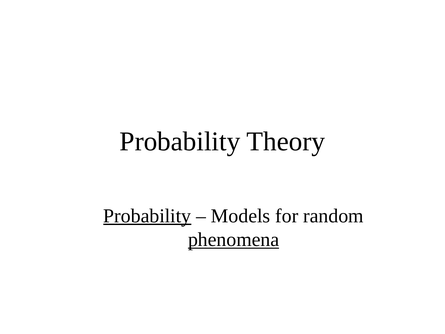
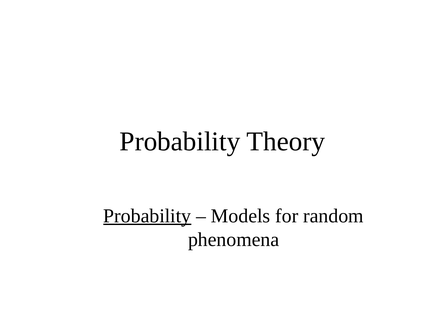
phenomena underline: present -> none
